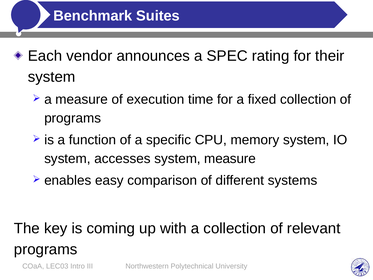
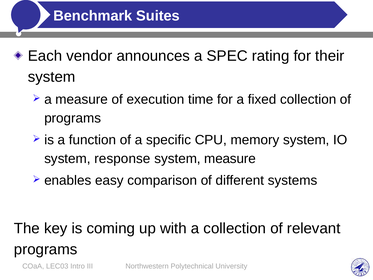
accesses: accesses -> response
